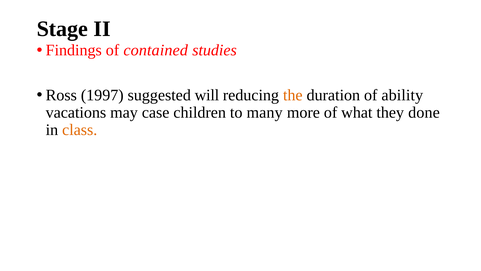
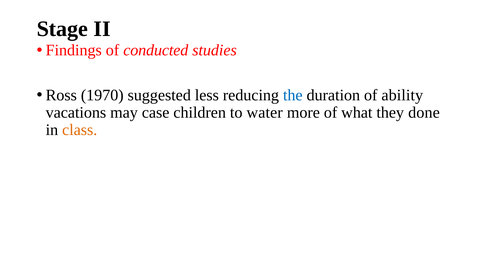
contained: contained -> conducted
1997: 1997 -> 1970
will: will -> less
the colour: orange -> blue
many: many -> water
